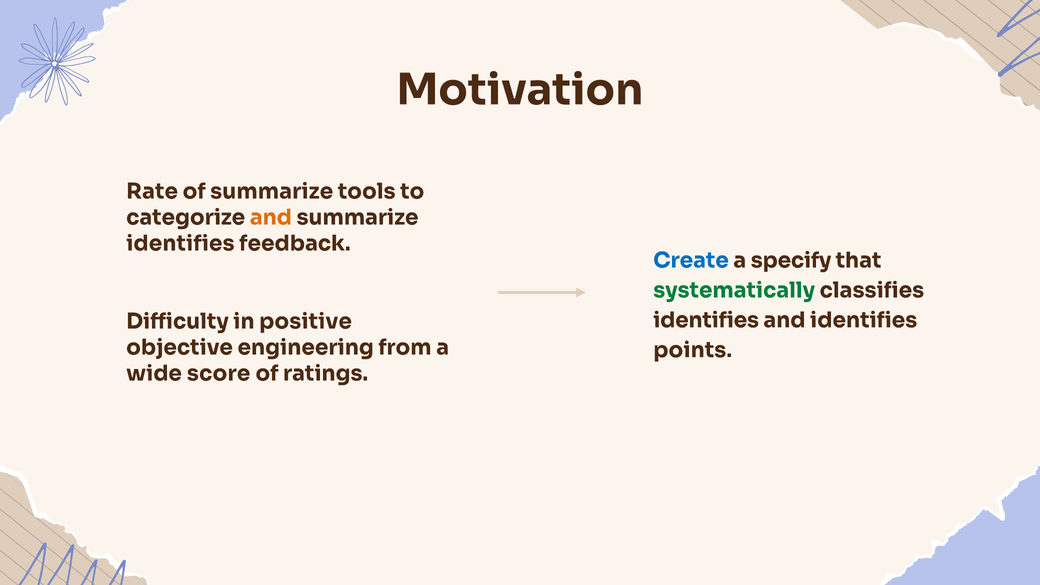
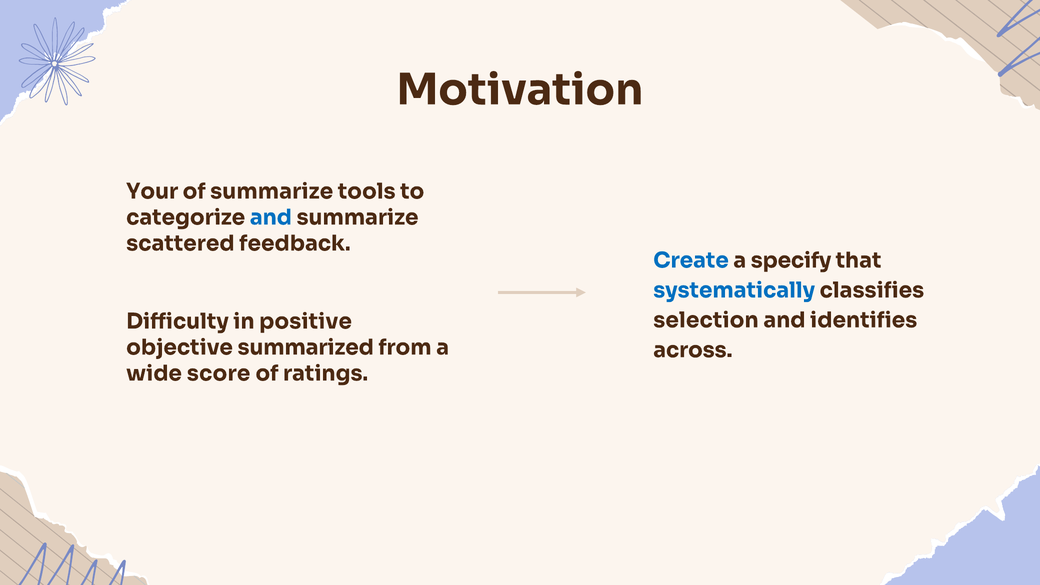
Rate: Rate -> Your
and at (271, 217) colour: orange -> blue
identifies at (180, 243): identifies -> scattered
systematically colour: green -> blue
identifies at (706, 320): identifies -> selection
engineering: engineering -> summarized
points: points -> across
